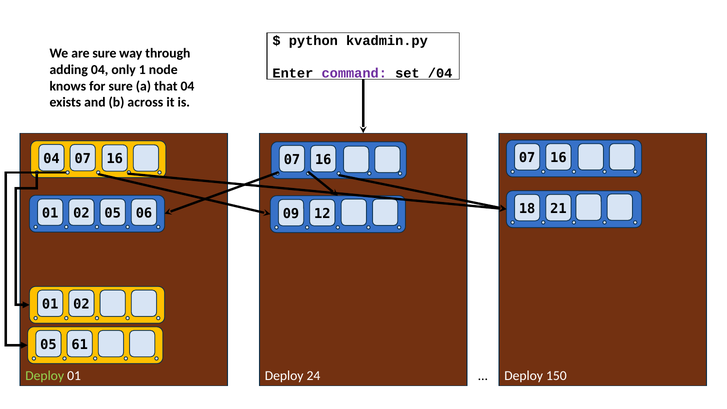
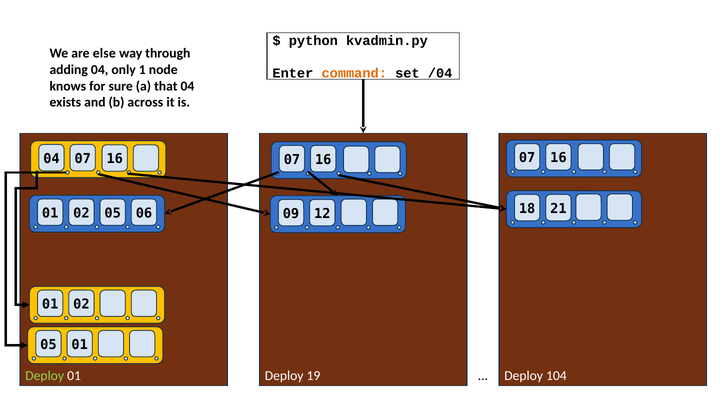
are sure: sure -> else
command colour: purple -> orange
61 at (80, 345): 61 -> 01
24: 24 -> 19
150: 150 -> 104
